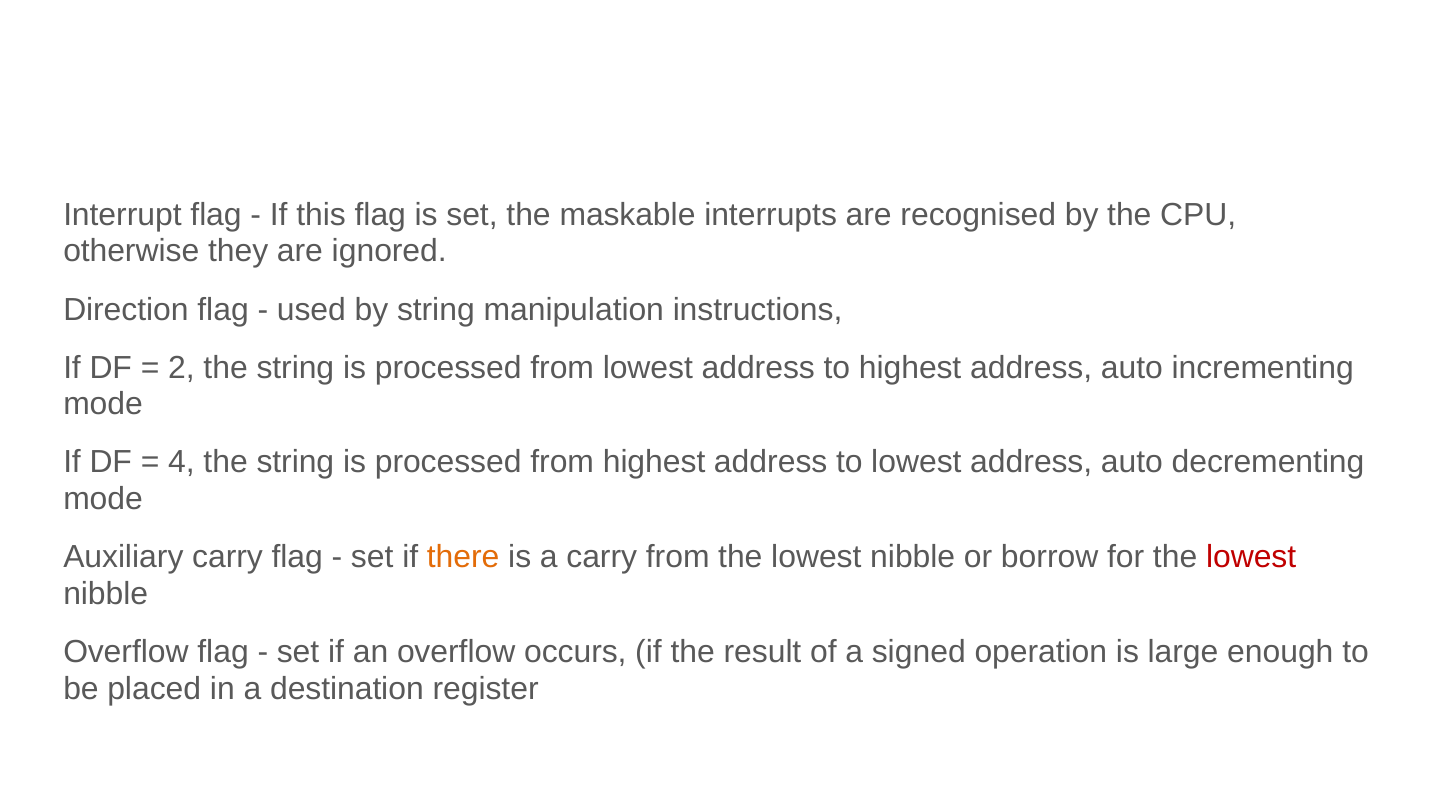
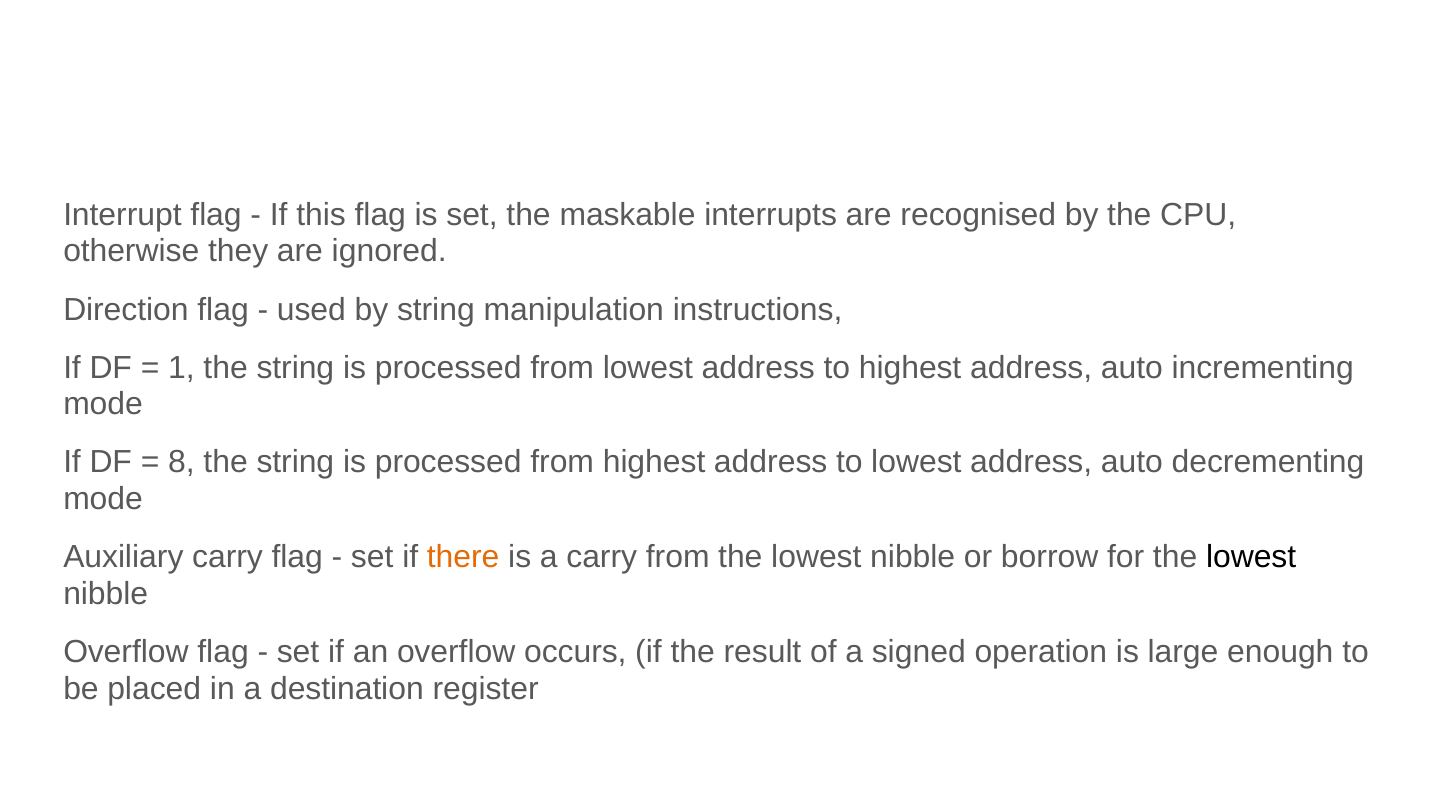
2: 2 -> 1
4: 4 -> 8
lowest at (1251, 557) colour: red -> black
